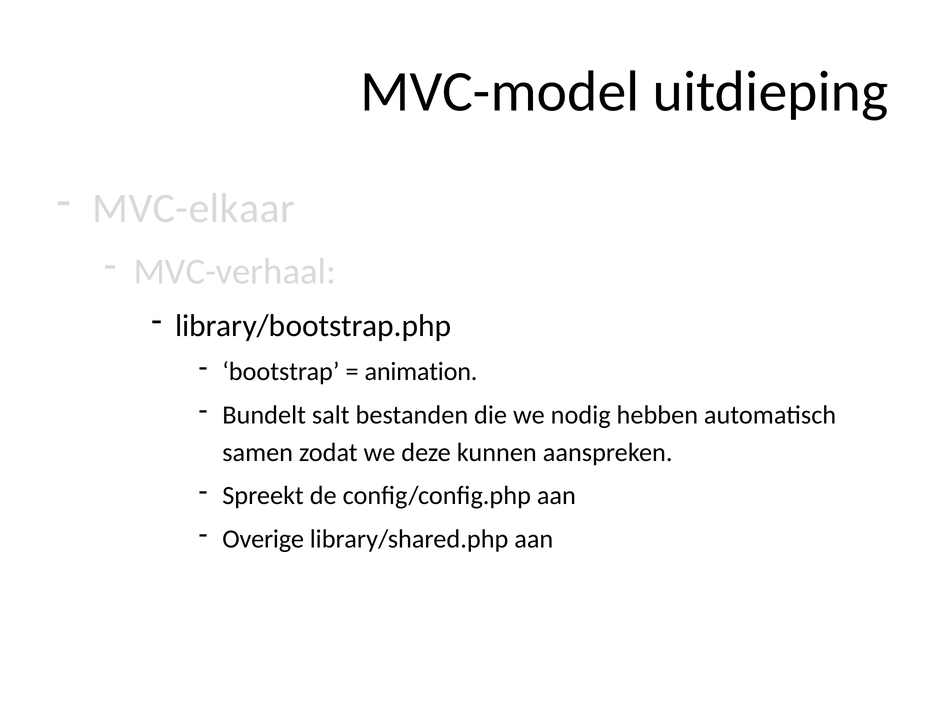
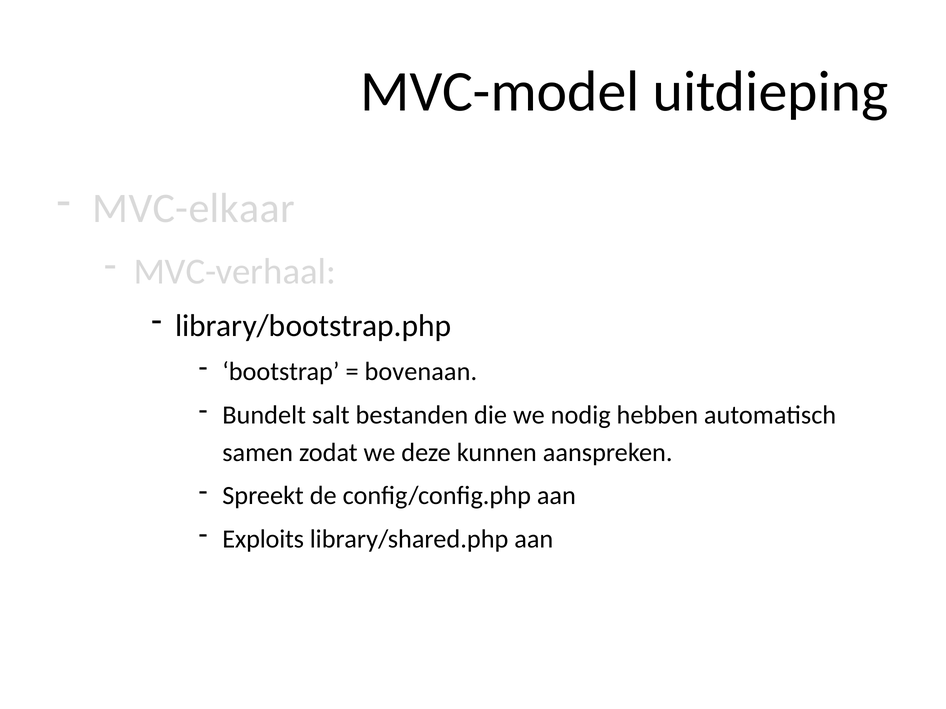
animation: animation -> bovenaan
Overige: Overige -> Exploits
